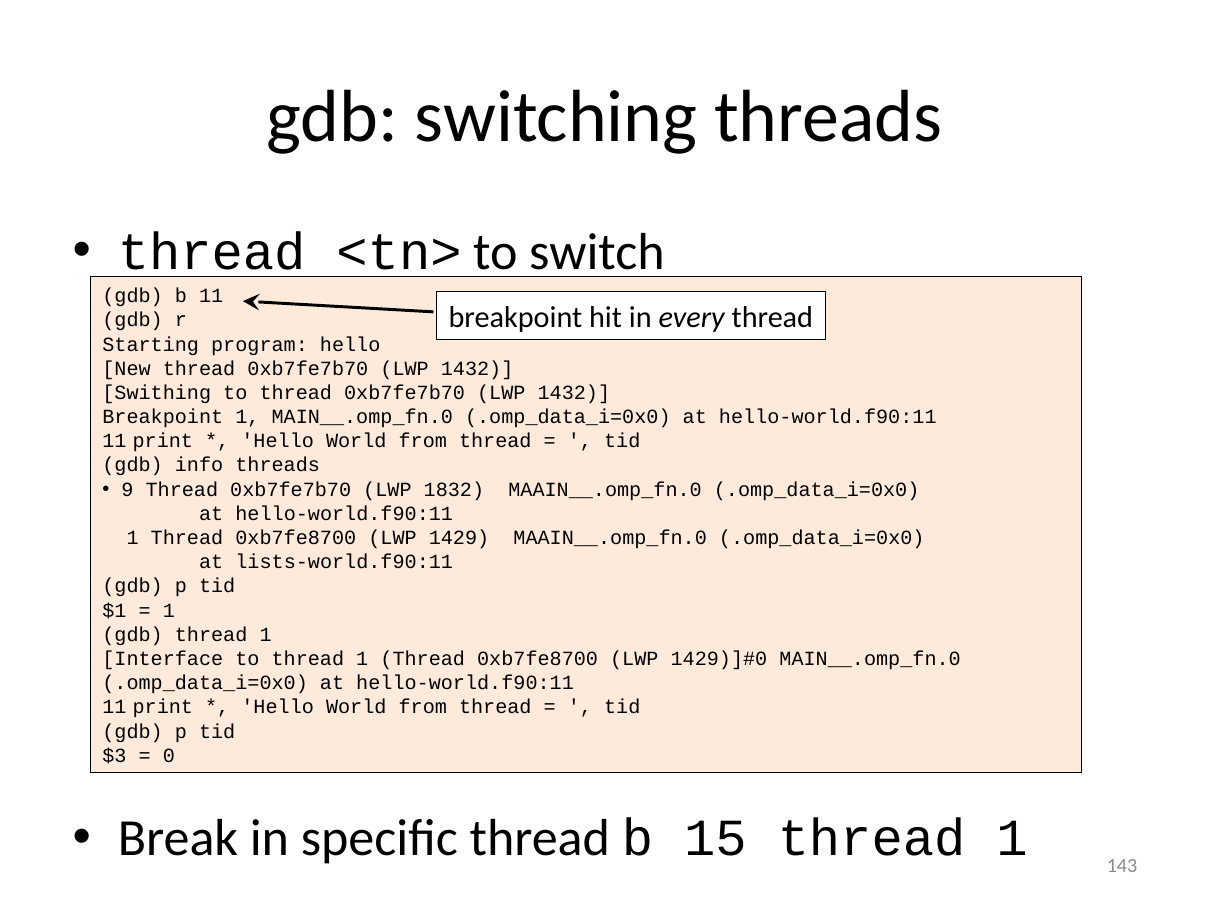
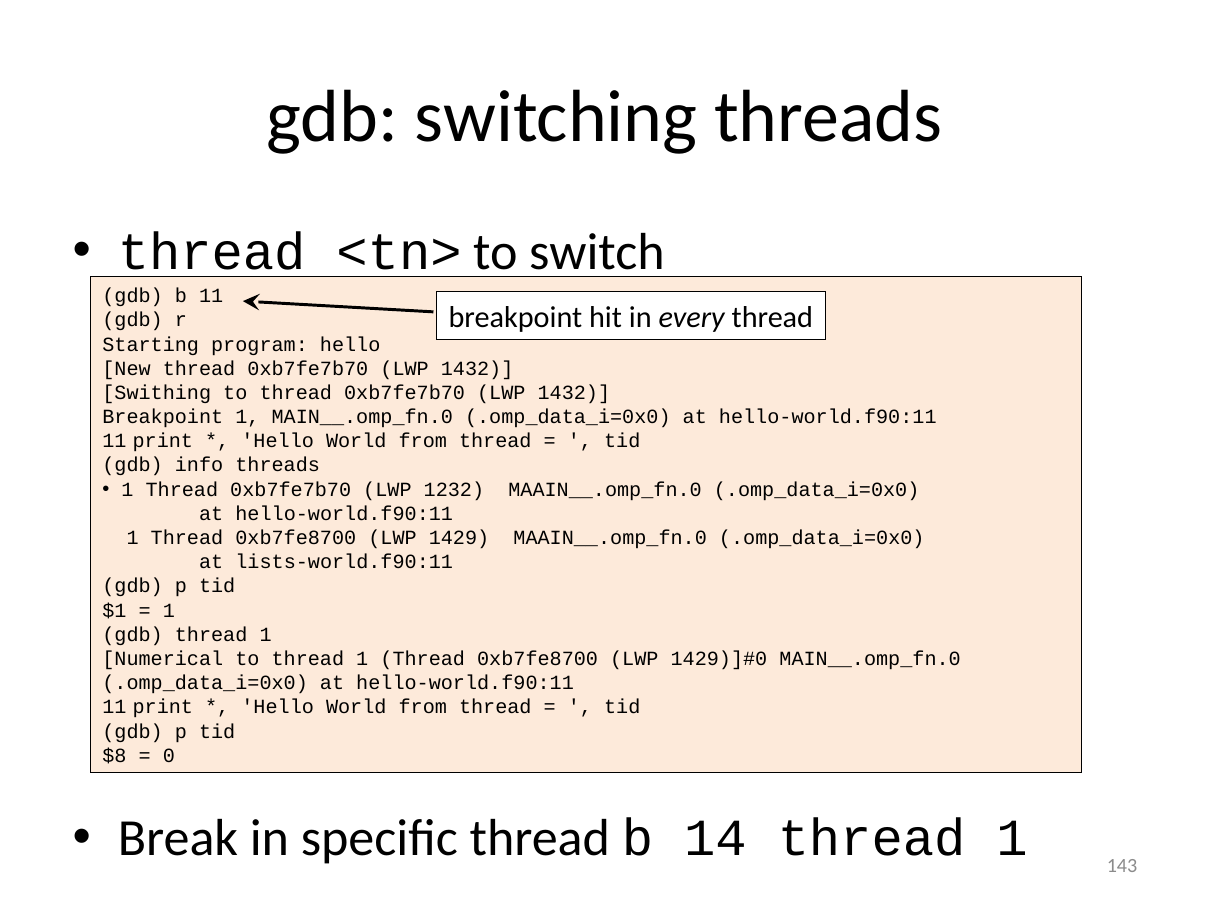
9 at (127, 490): 9 -> 1
1832: 1832 -> 1232
Interface: Interface -> Numerical
$3: $3 -> $8
15: 15 -> 14
